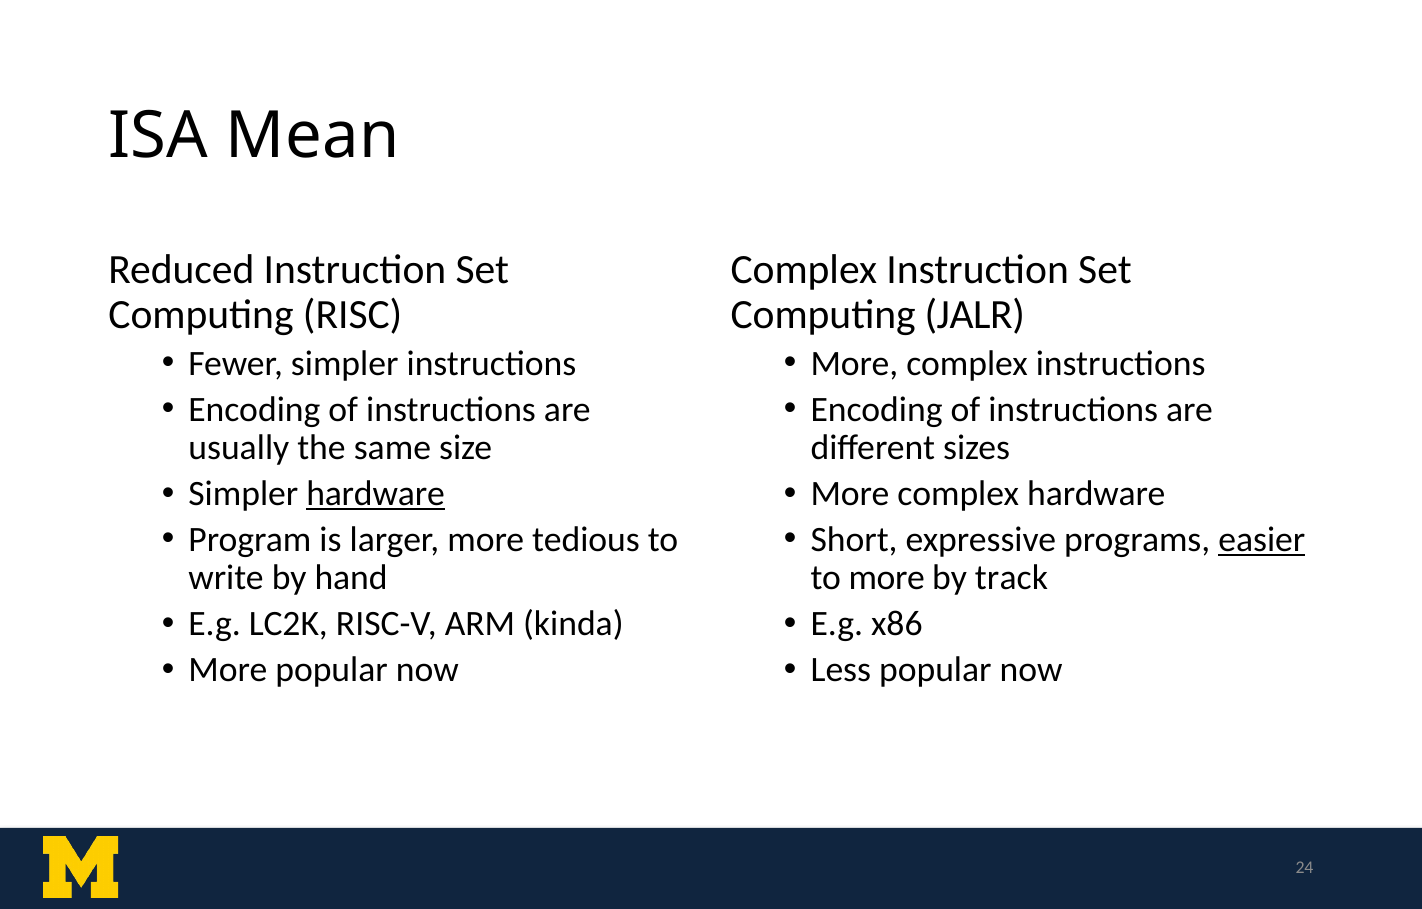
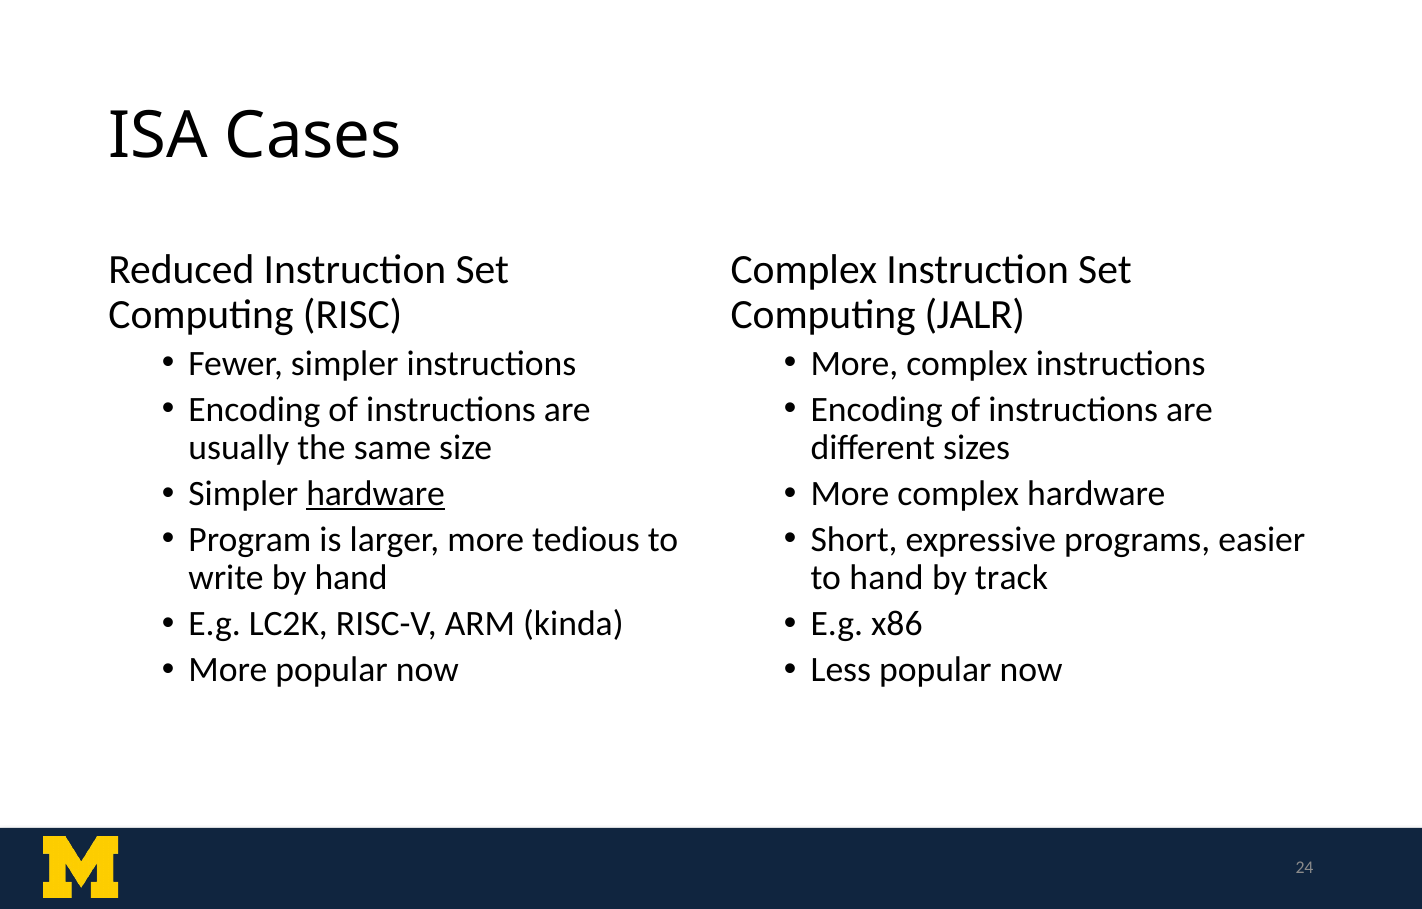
Mean: Mean -> Cases
easier underline: present -> none
to more: more -> hand
